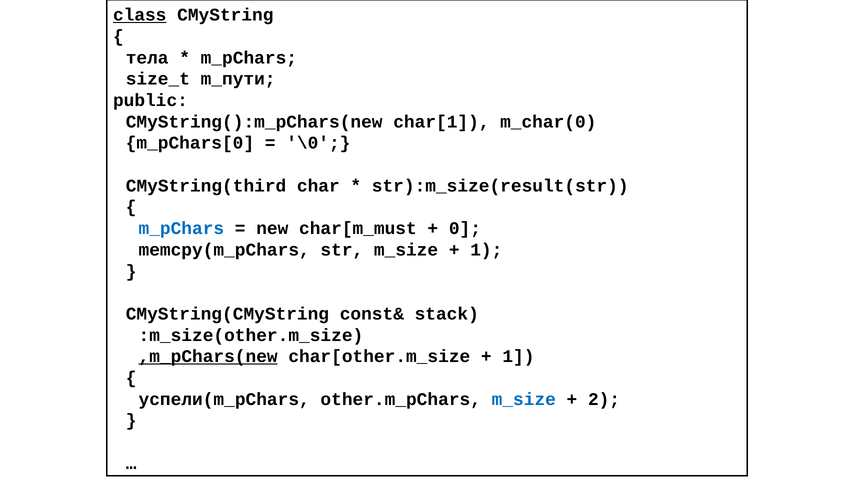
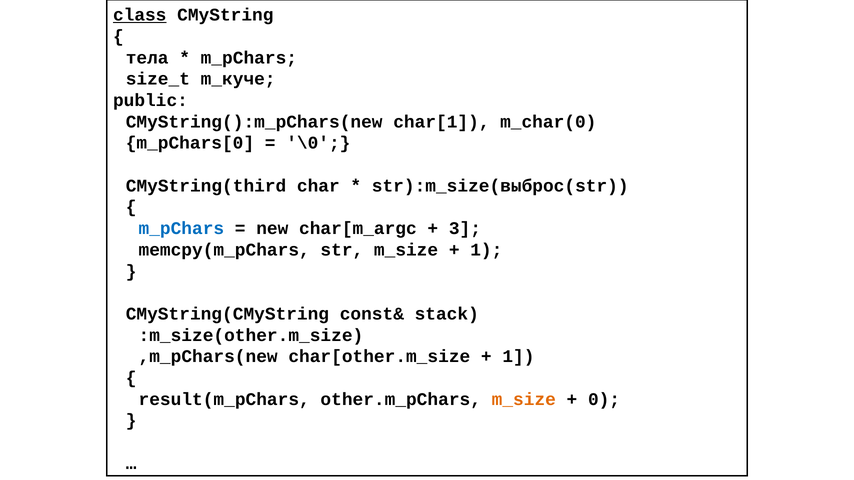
m_пути: m_пути -> m_куче
str):m_size(result(str: str):m_size(result(str -> str):m_size(выброс(str
char[m_must: char[m_must -> char[m_argc
0: 0 -> 3
,m_pChars(new underline: present -> none
успели(m_pChars: успели(m_pChars -> result(m_pChars
m_size at (524, 400) colour: blue -> orange
2: 2 -> 0
